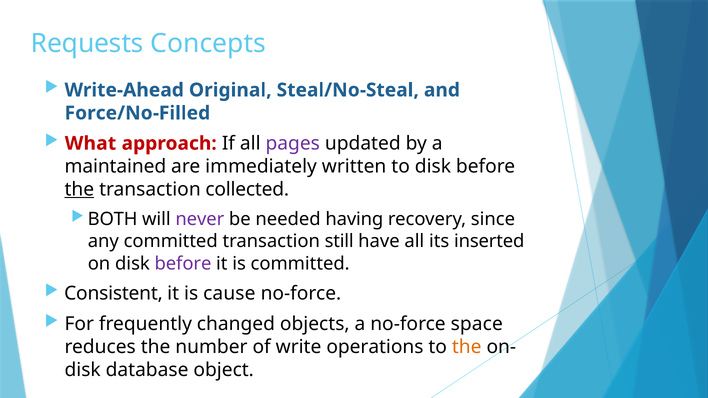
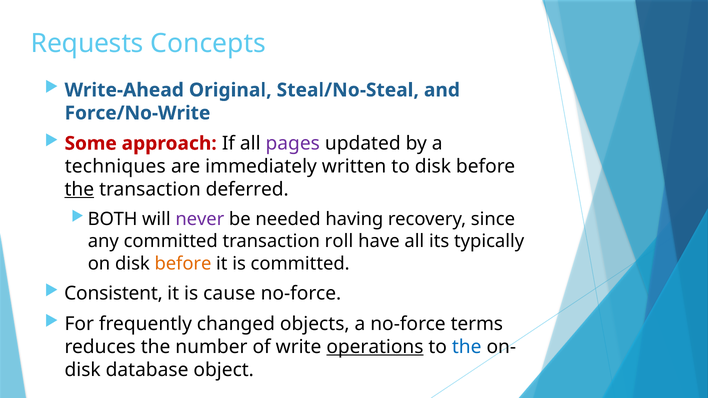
Force/No-Filled: Force/No-Filled -> Force/No-Write
What: What -> Some
maintained: maintained -> techniques
collected: collected -> deferred
still: still -> roll
inserted: inserted -> typically
before at (183, 264) colour: purple -> orange
space: space -> terms
operations underline: none -> present
the at (467, 347) colour: orange -> blue
